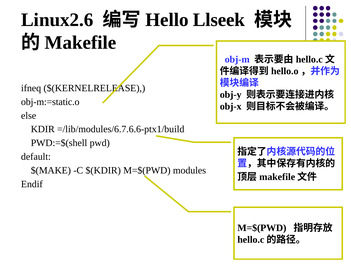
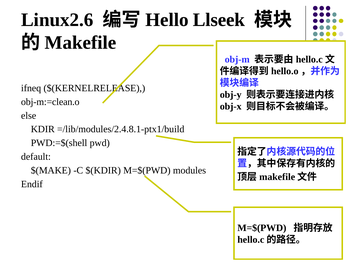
obj-m:=static.o: obj-m:=static.o -> obj-m:=clean.o
=/lib/modules/6.7.6.6-ptx1/build: =/lib/modules/6.7.6.6-ptx1/build -> =/lib/modules/2.4.8.1-ptx1/build
